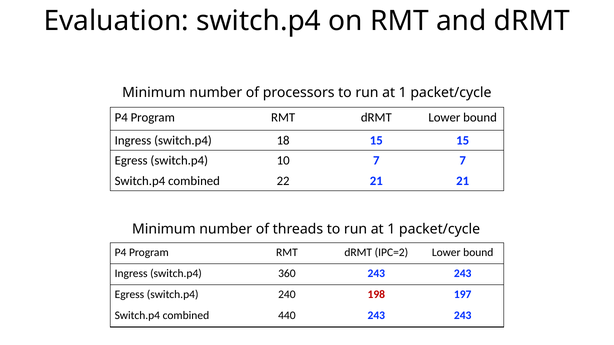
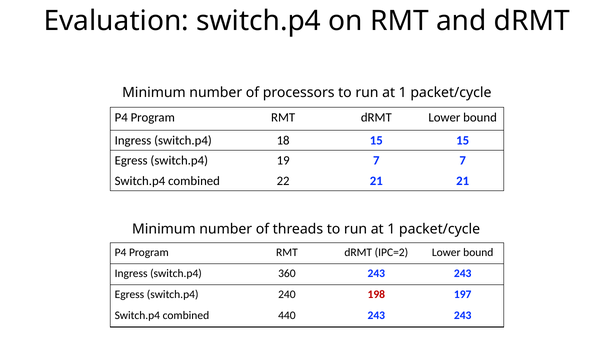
10: 10 -> 19
